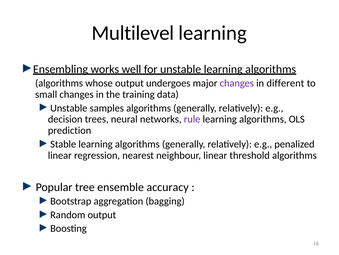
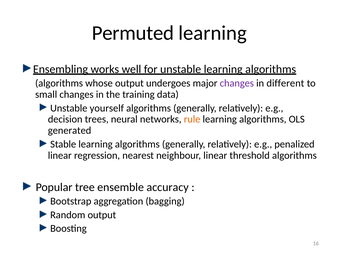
Multilevel: Multilevel -> Permuted
samples: samples -> yourself
rule colour: purple -> orange
prediction: prediction -> generated
